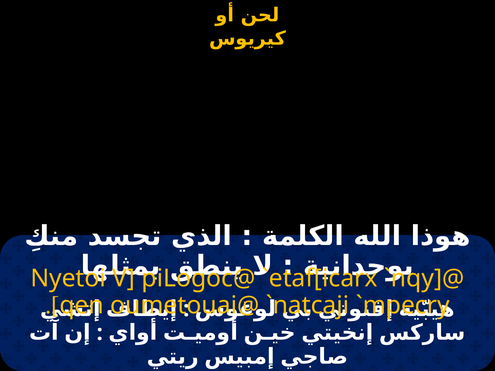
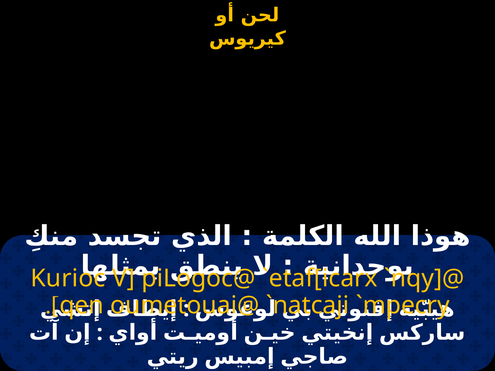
Nyetoi: Nyetoi -> Kurioc
